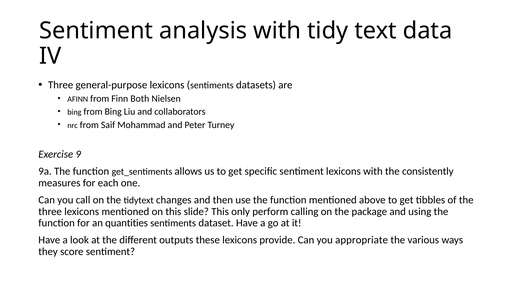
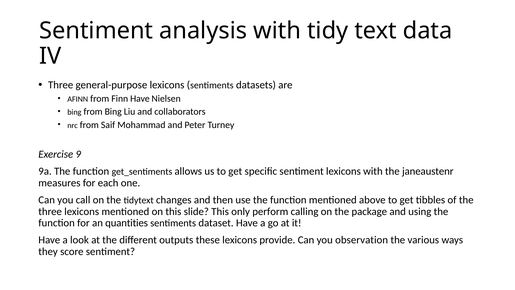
Finn Both: Both -> Have
consistently: consistently -> janeaustenr
appropriate: appropriate -> observation
